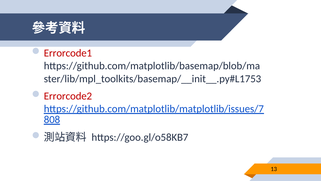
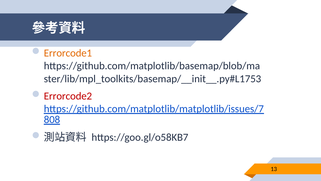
Errorcode1 colour: red -> orange
